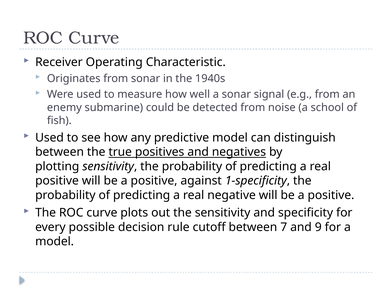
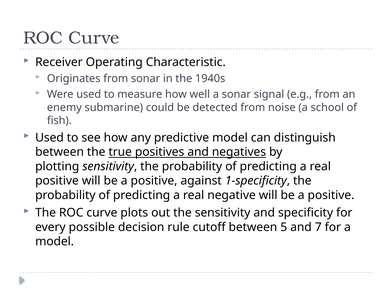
7: 7 -> 5
9: 9 -> 7
